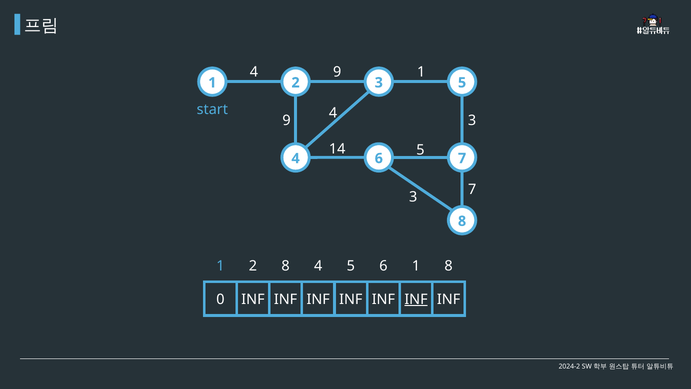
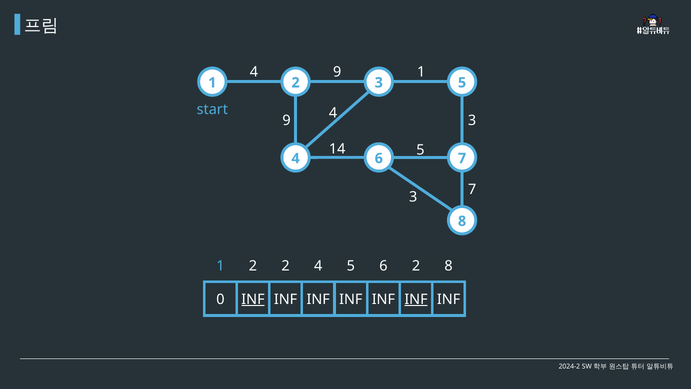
2 8: 8 -> 2
6 1: 1 -> 2
INF at (253, 299) underline: none -> present
